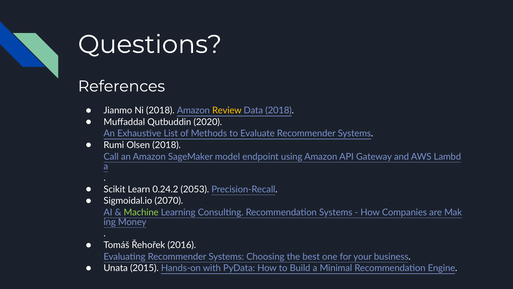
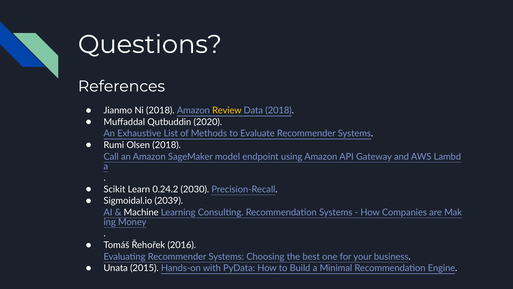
2053: 2053 -> 2030
2070: 2070 -> 2039
Machine colour: light green -> white
